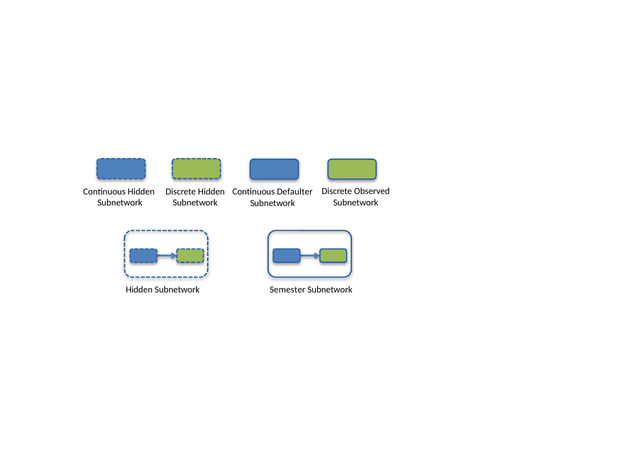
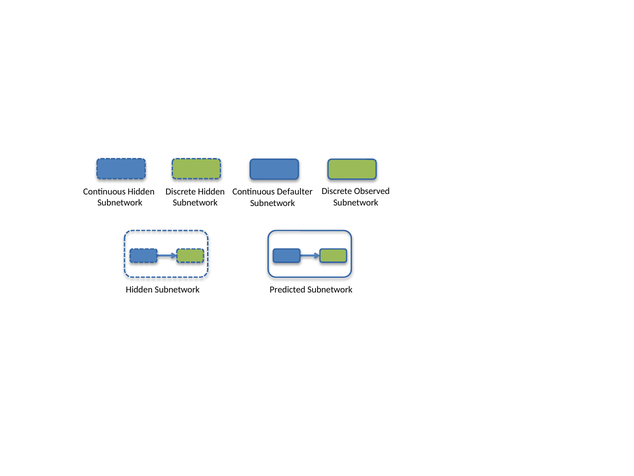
Semester: Semester -> Predicted
